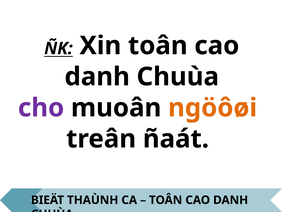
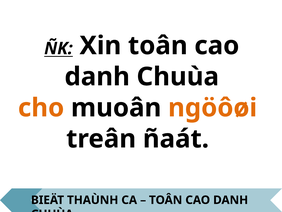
cho colour: purple -> orange
